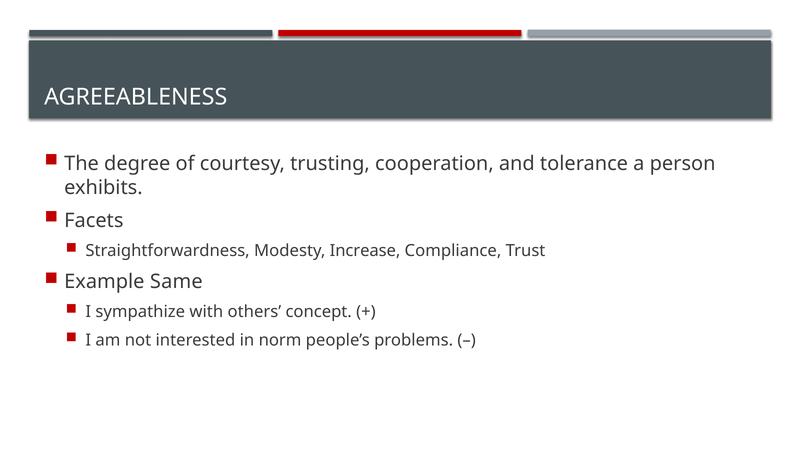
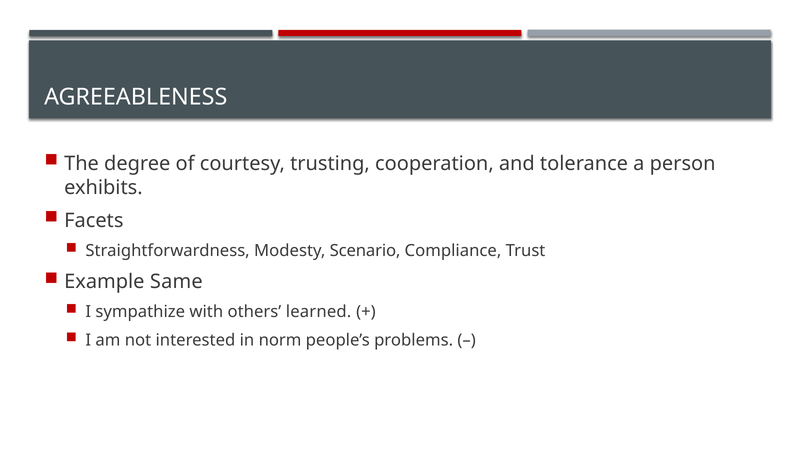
Increase: Increase -> Scenario
concept: concept -> learned
